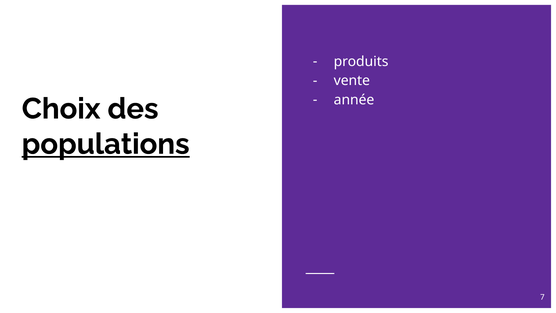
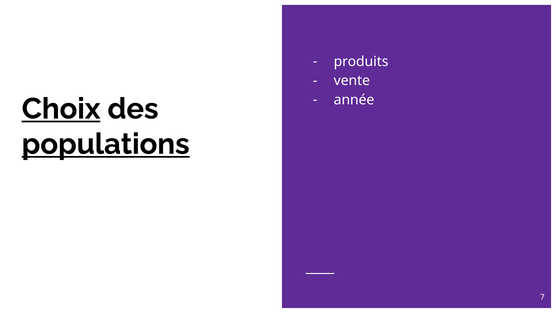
Choix underline: none -> present
